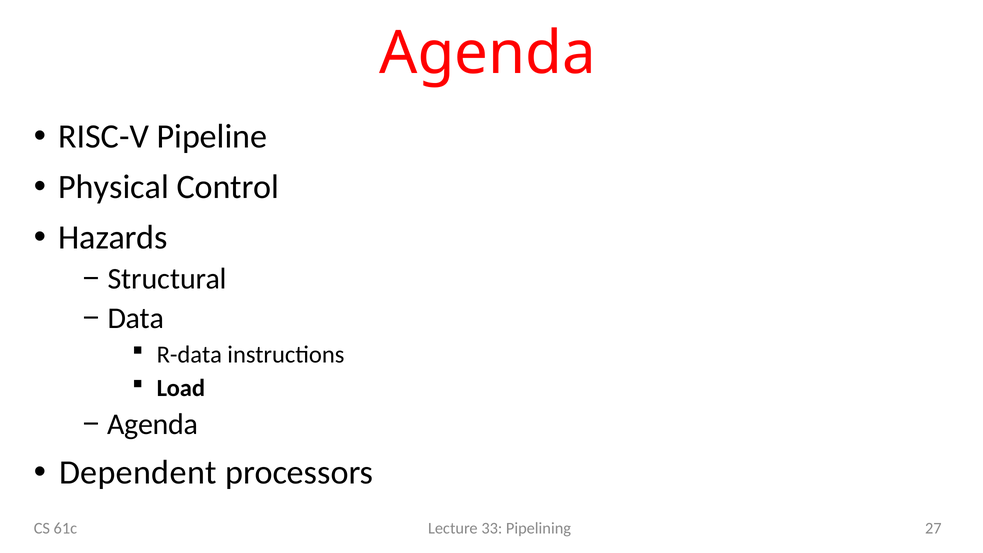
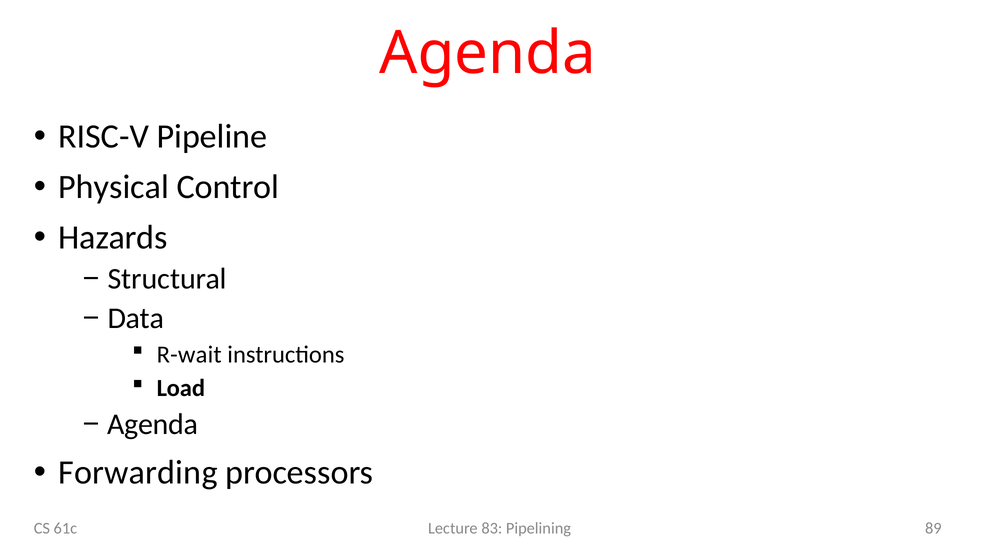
R-data: R-data -> R-wait
Dependent: Dependent -> Forwarding
33: 33 -> 83
27: 27 -> 89
